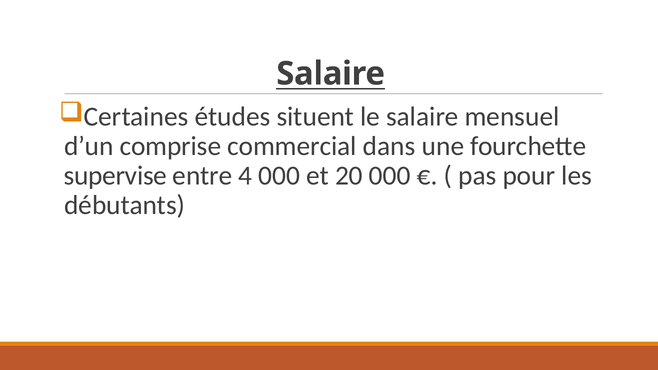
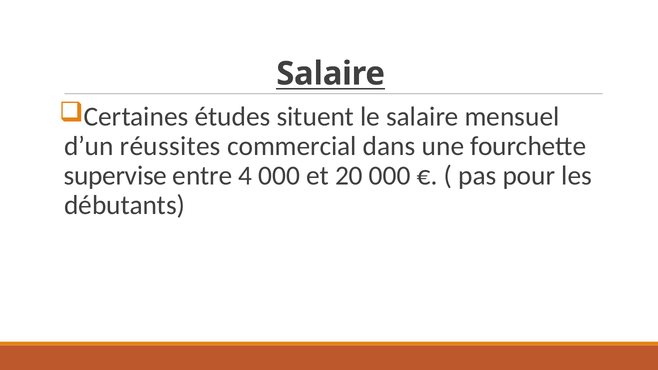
comprise: comprise -> réussites
